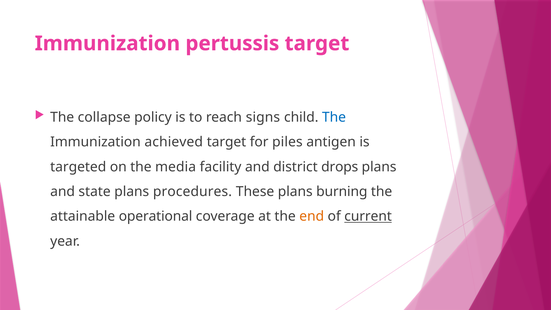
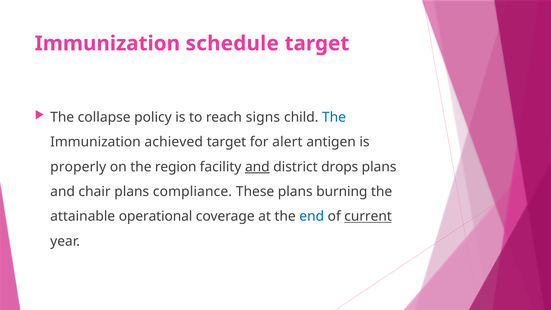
pertussis: pertussis -> schedule
piles: piles -> alert
targeted: targeted -> properly
media: media -> region
and at (257, 167) underline: none -> present
state: state -> chair
procedures: procedures -> compliance
end colour: orange -> blue
